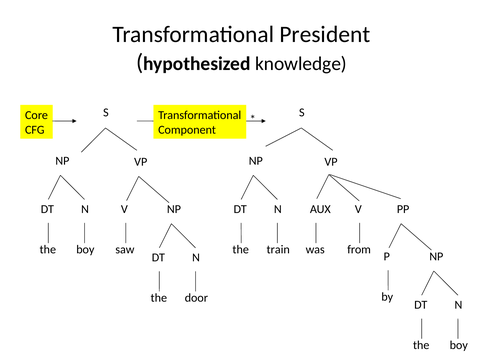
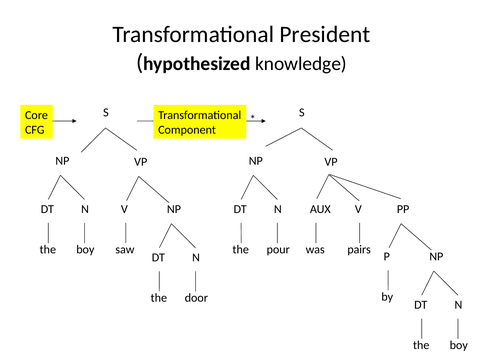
train: train -> pour
from: from -> pairs
